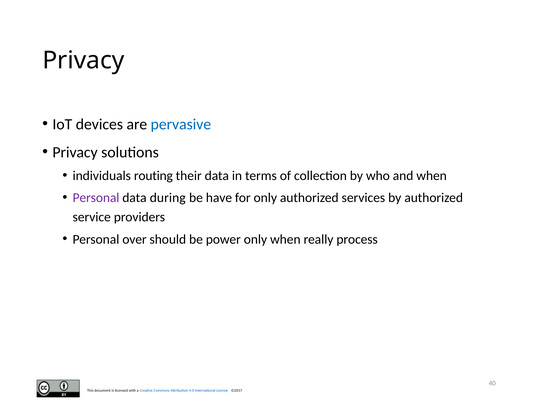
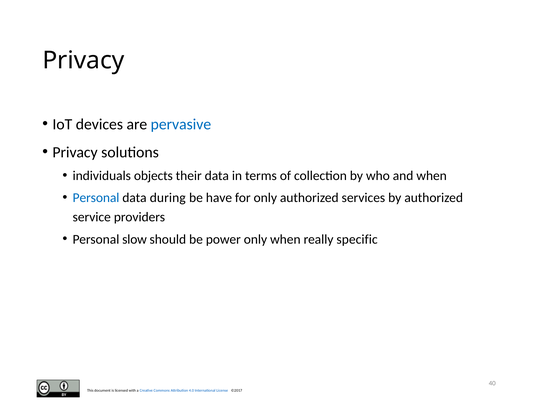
routing: routing -> objects
Personal at (96, 198) colour: purple -> blue
over: over -> slow
process: process -> specific
